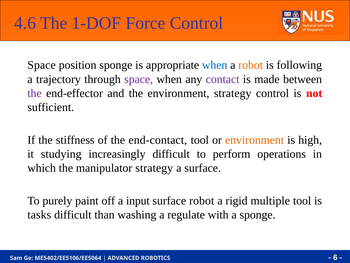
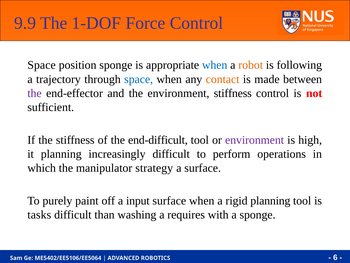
4.6: 4.6 -> 9.9
space at (139, 79) colour: purple -> blue
contact colour: purple -> orange
environment strategy: strategy -> stiffness
end-contact: end-contact -> end-difficult
environment at (255, 140) colour: orange -> purple
it studying: studying -> planning
surface robot: robot -> when
rigid multiple: multiple -> planning
regulate: regulate -> requires
